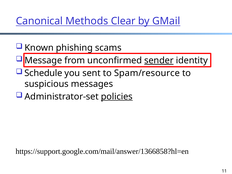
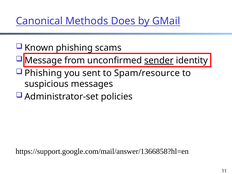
Clear: Clear -> Does
Schedule at (43, 73): Schedule -> Phishing
policies underline: present -> none
